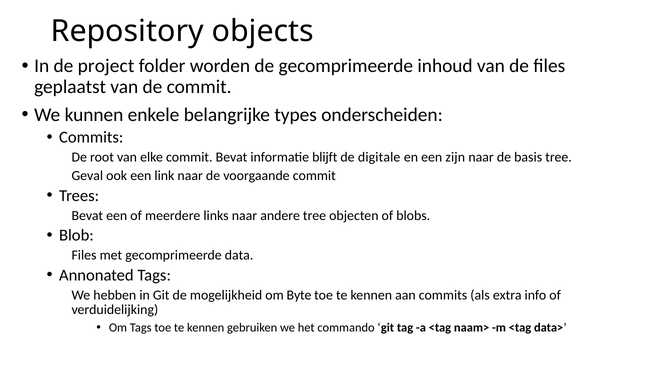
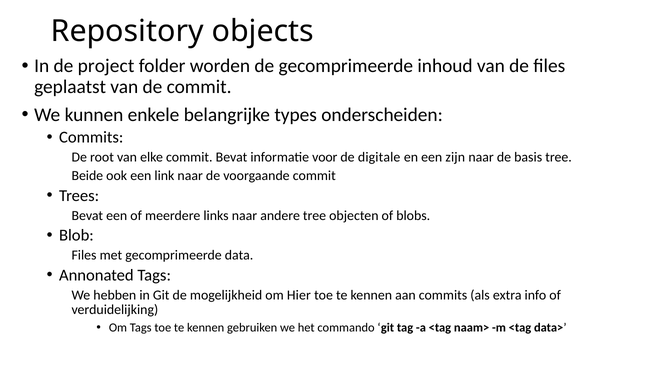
blijft: blijft -> voor
Geval: Geval -> Beide
Byte: Byte -> Hier
